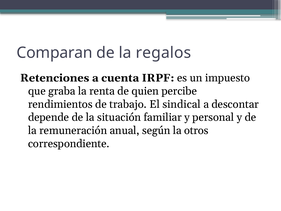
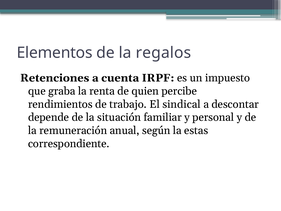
Comparan: Comparan -> Elementos
otros: otros -> estas
